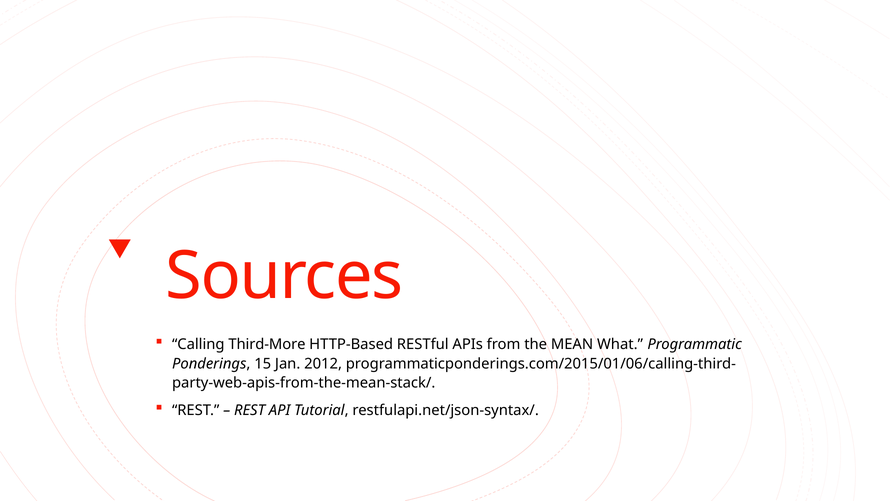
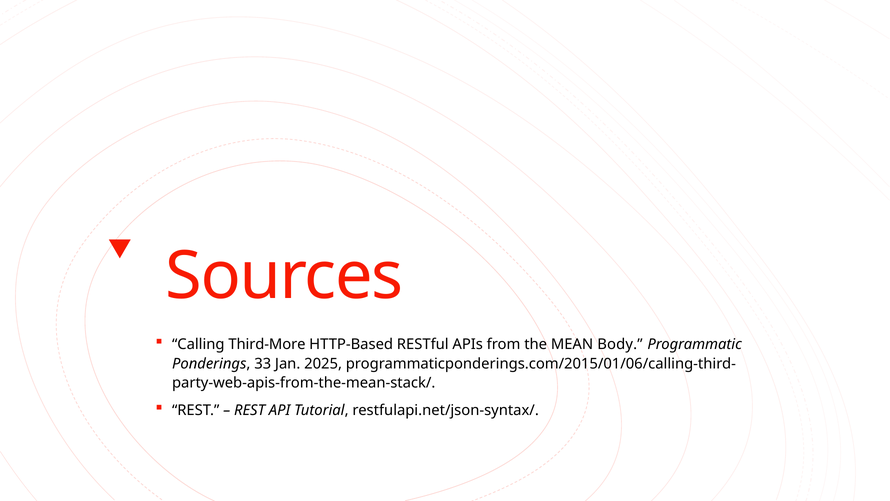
What: What -> Body
15: 15 -> 33
2012: 2012 -> 2025
